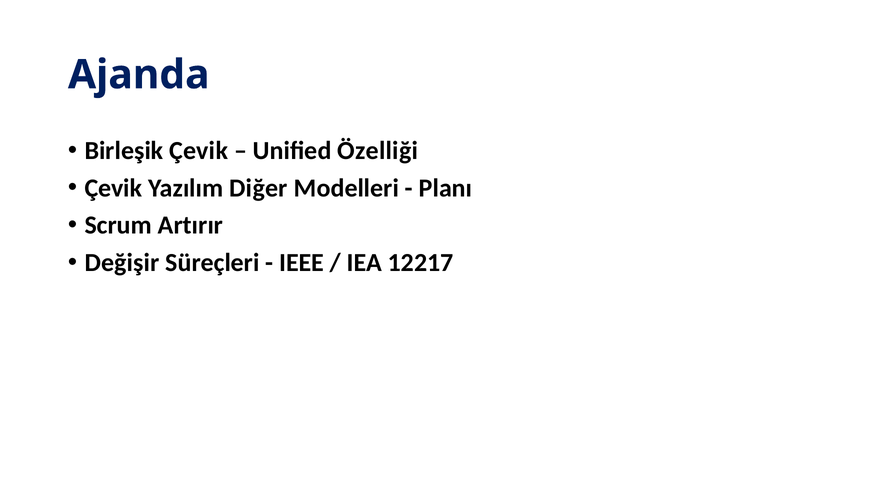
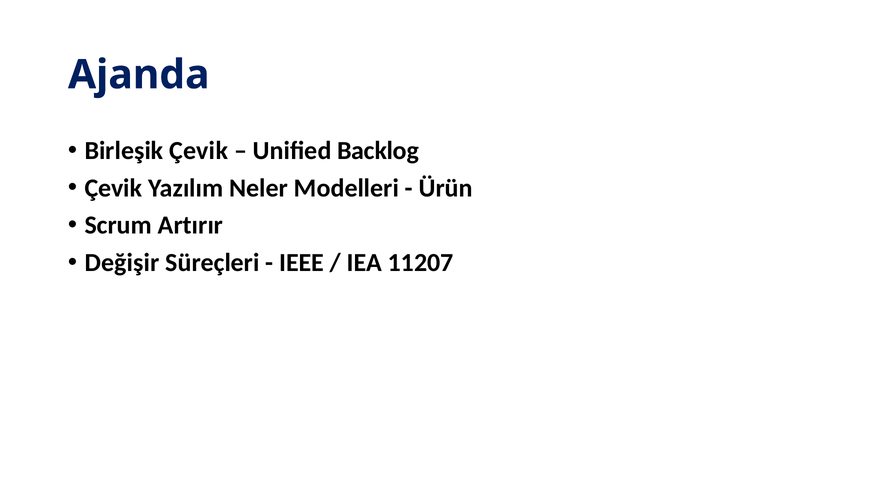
Özelliği: Özelliği -> Backlog
Diğer: Diğer -> Neler
Planı: Planı -> Ürün
12217: 12217 -> 11207
